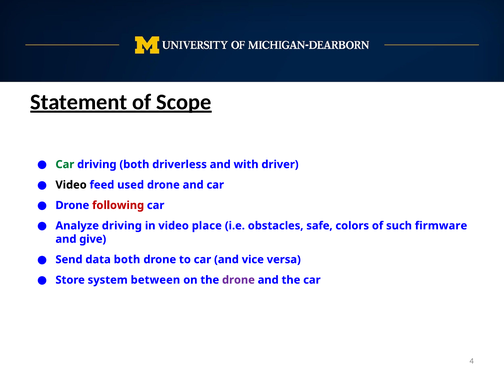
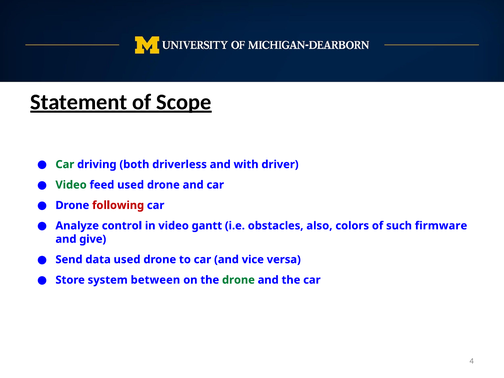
Video at (71, 185) colour: black -> green
Analyze driving: driving -> control
place: place -> gantt
safe: safe -> also
data both: both -> used
drone at (238, 280) colour: purple -> green
